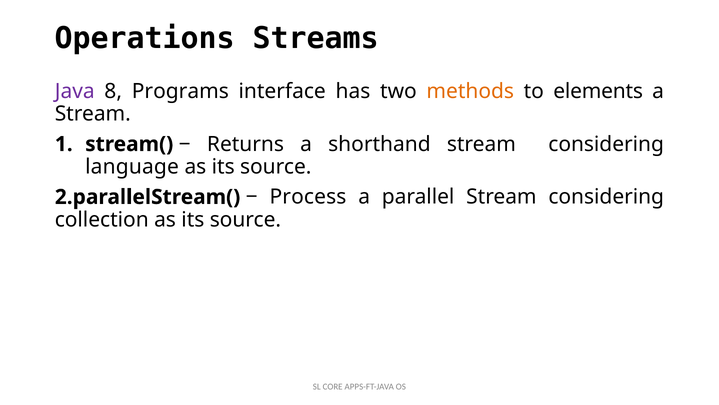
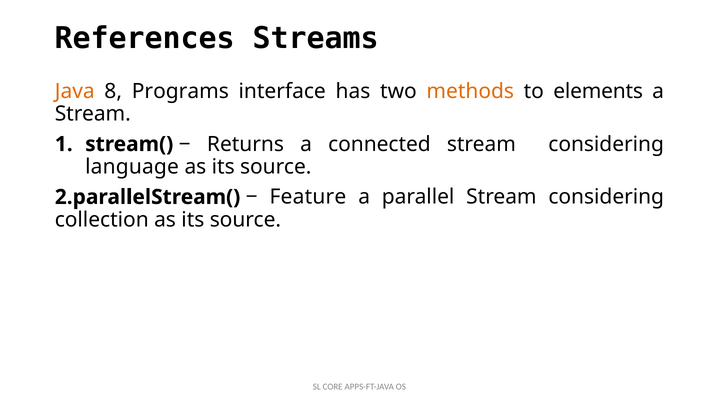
Operations: Operations -> References
Java colour: purple -> orange
shorthand: shorthand -> connected
Process: Process -> Feature
